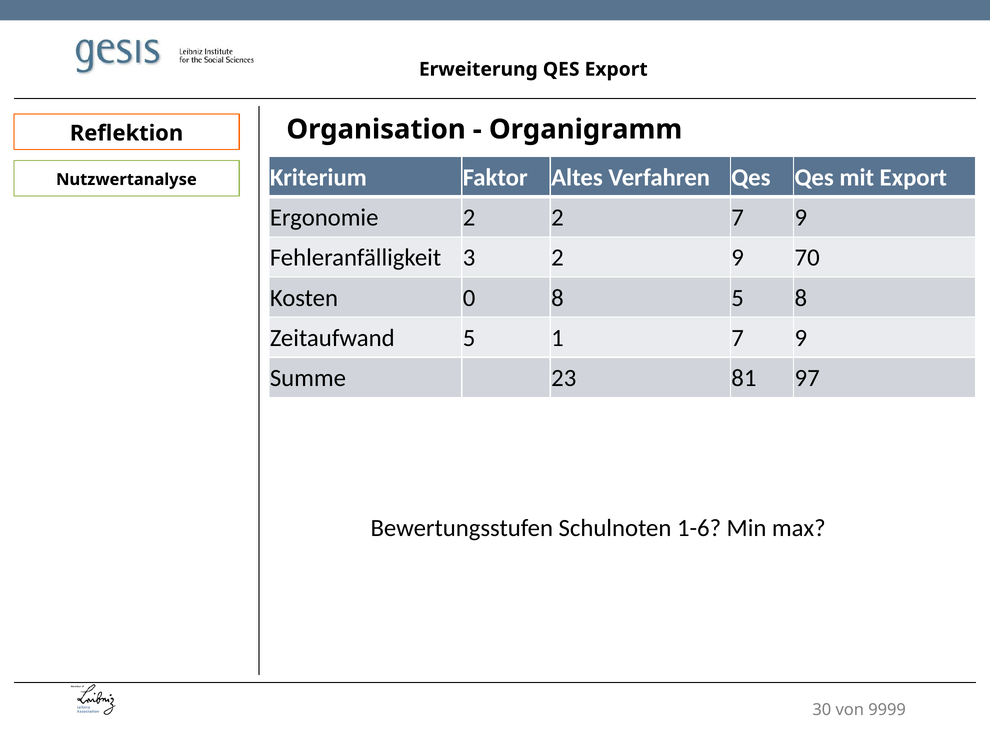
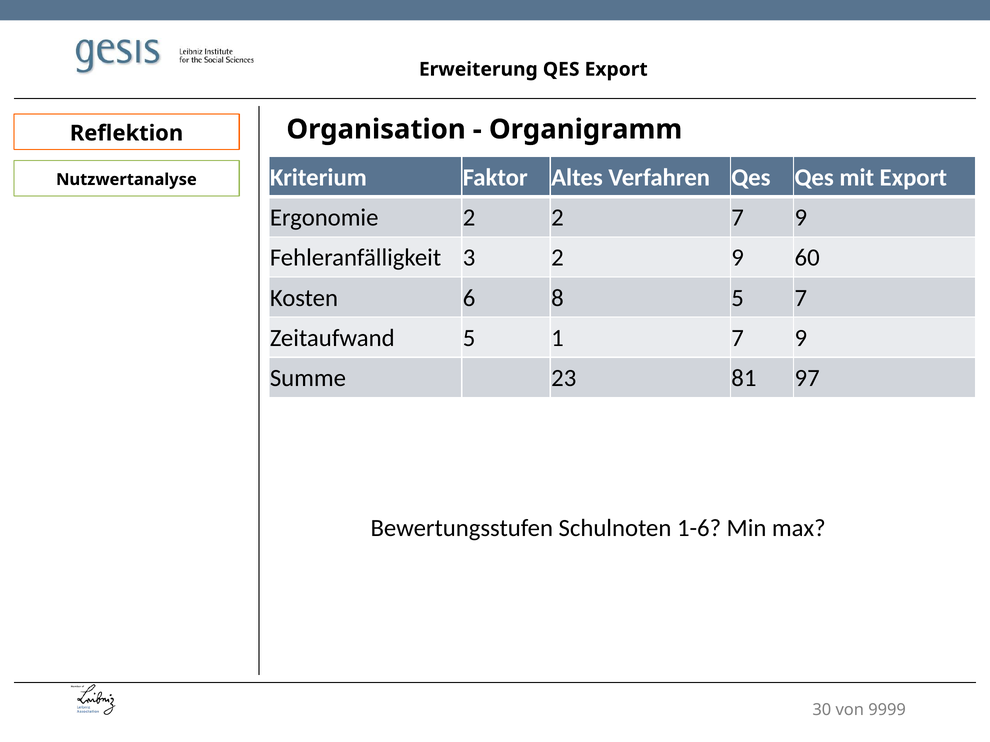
70: 70 -> 60
0: 0 -> 6
5 8: 8 -> 7
